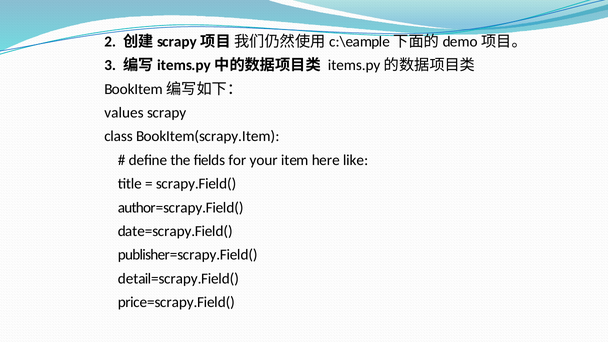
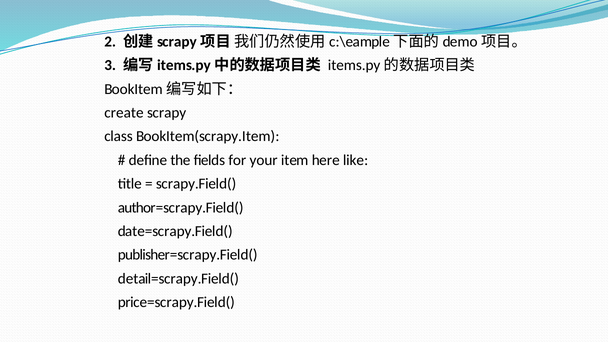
values: values -> create
